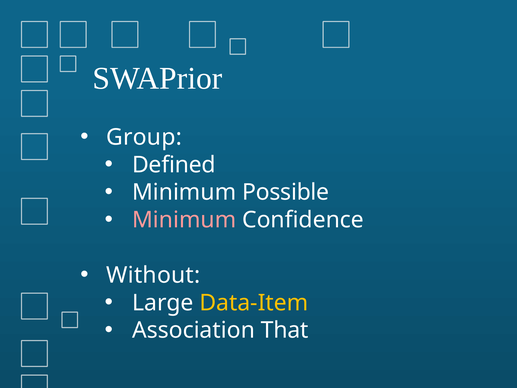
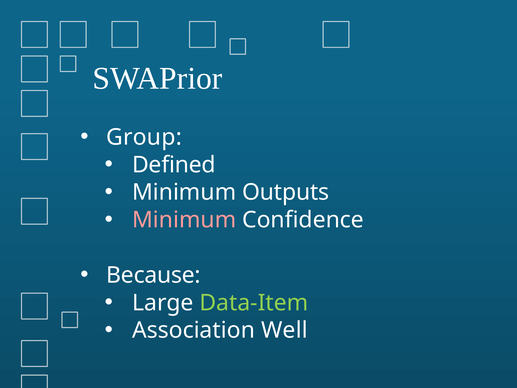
Possible: Possible -> Outputs
Without: Without -> Because
Data-Item colour: yellow -> light green
That: That -> Well
